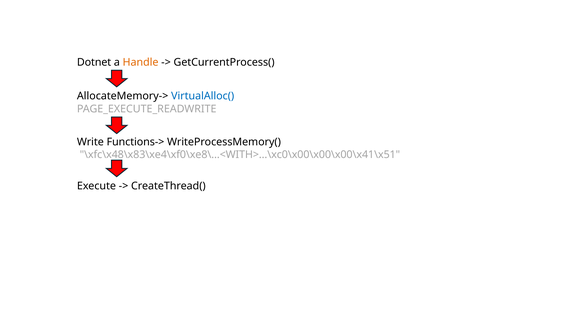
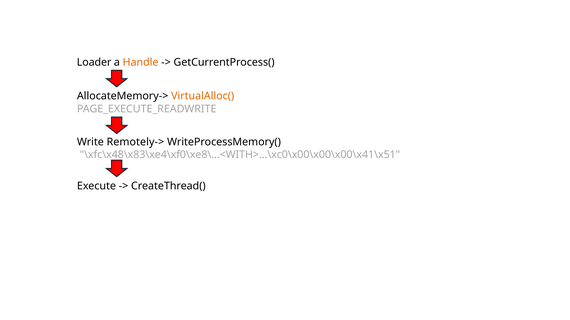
Dotnet: Dotnet -> Loader
VirtualAlloc( colour: blue -> orange
Functions->: Functions-> -> Remotely->
